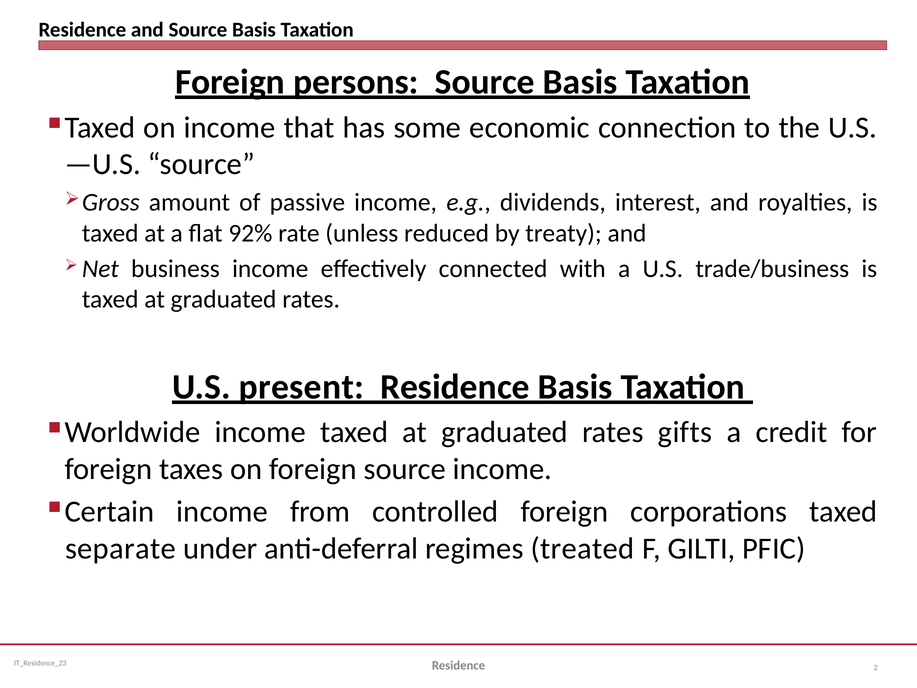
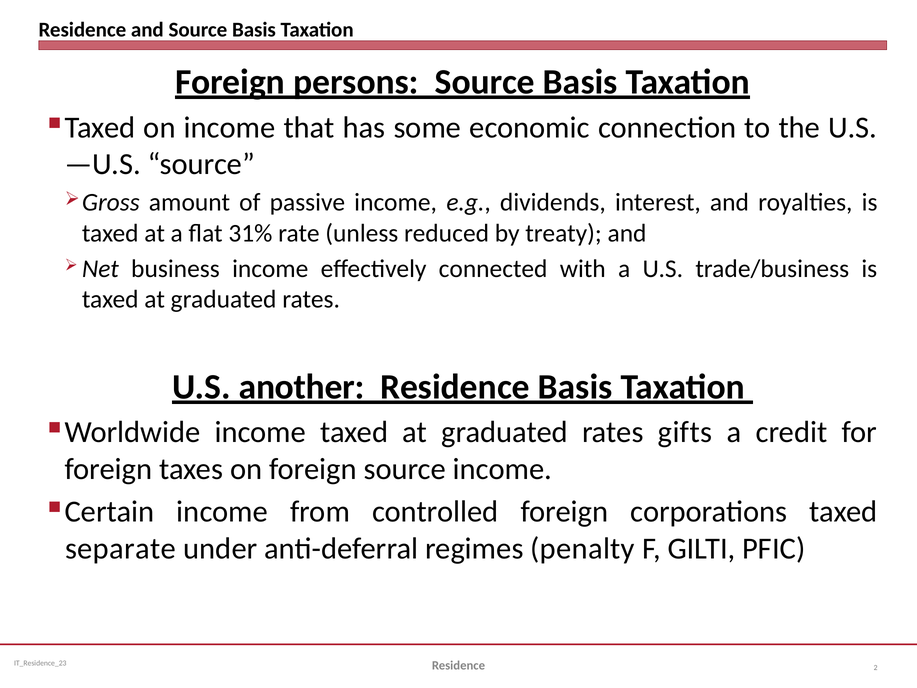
92%: 92% -> 31%
present: present -> another
treated: treated -> penalty
